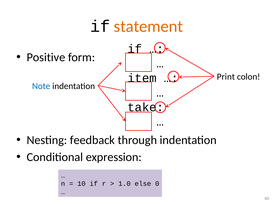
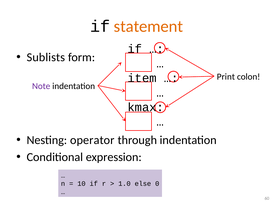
Positive: Positive -> Sublists
Note colour: blue -> purple
take: take -> kmax
feedback: feedback -> operator
